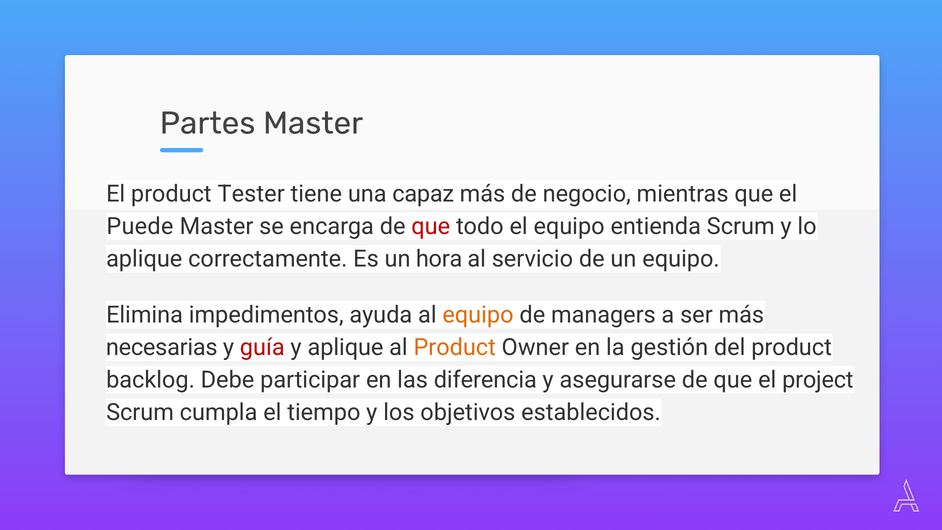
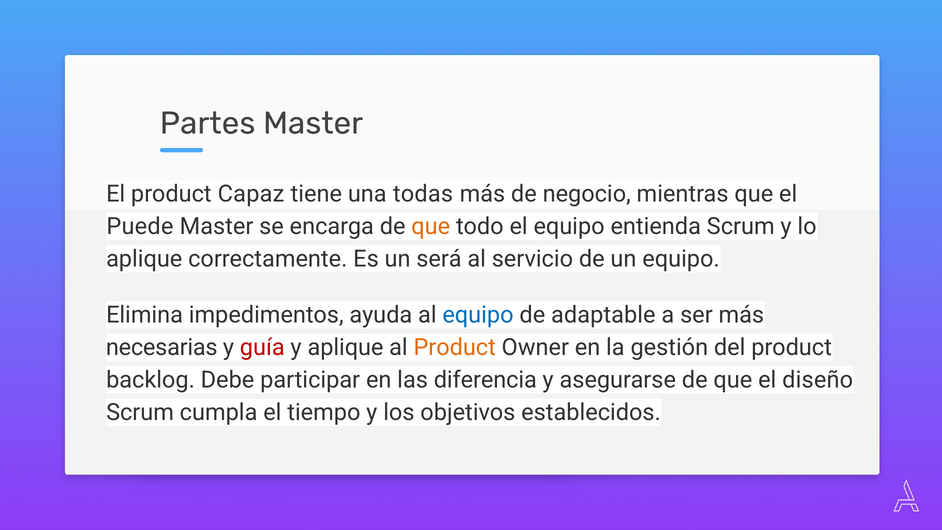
Tester: Tester -> Capaz
capaz: capaz -> todas
que at (431, 226) colour: red -> orange
hora: hora -> será
equipo at (478, 315) colour: orange -> blue
managers: managers -> adaptable
project: project -> diseño
